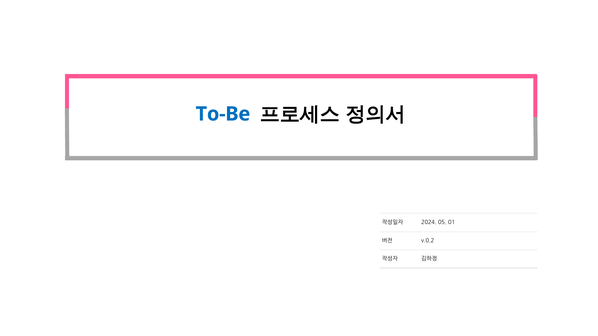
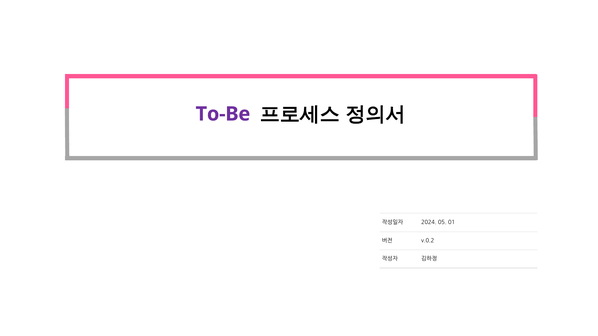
To-Be colour: blue -> purple
